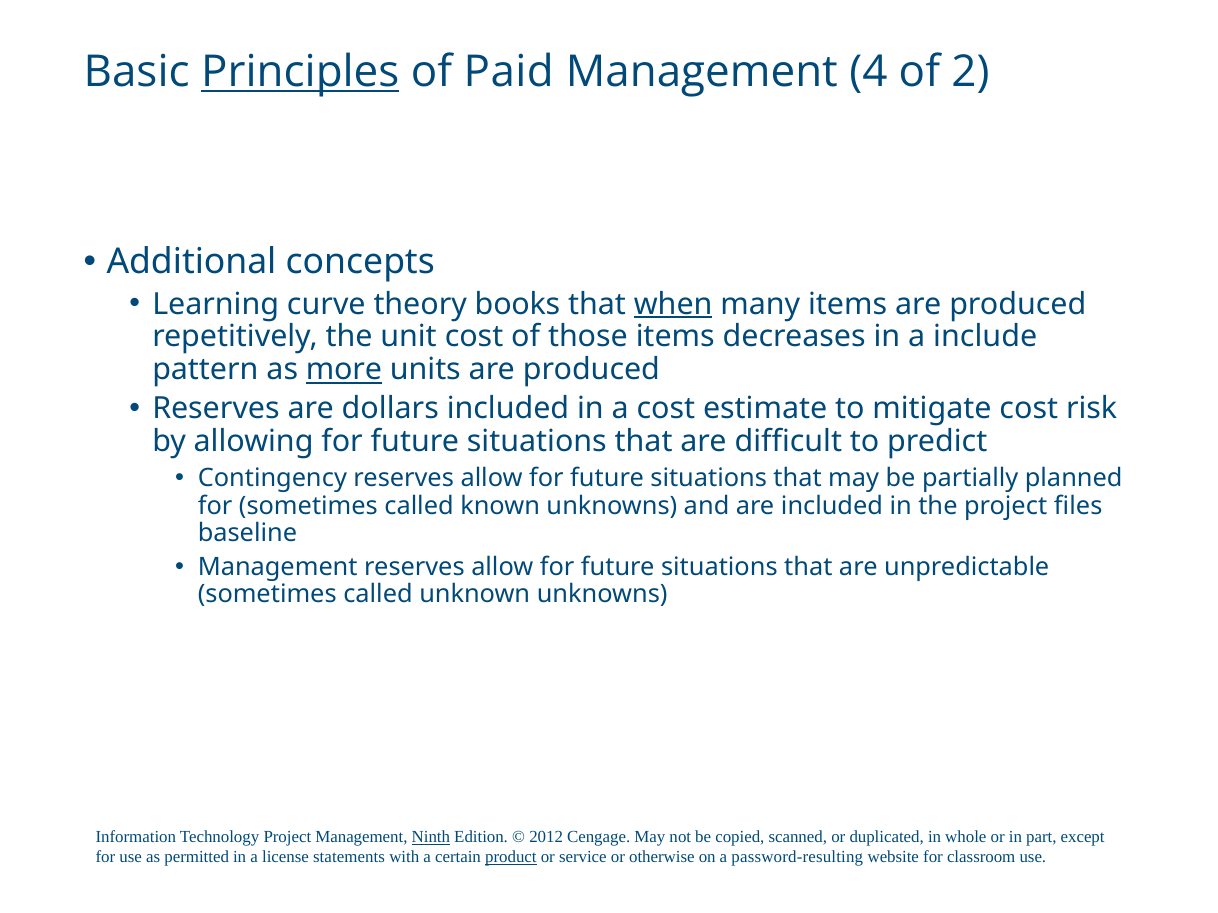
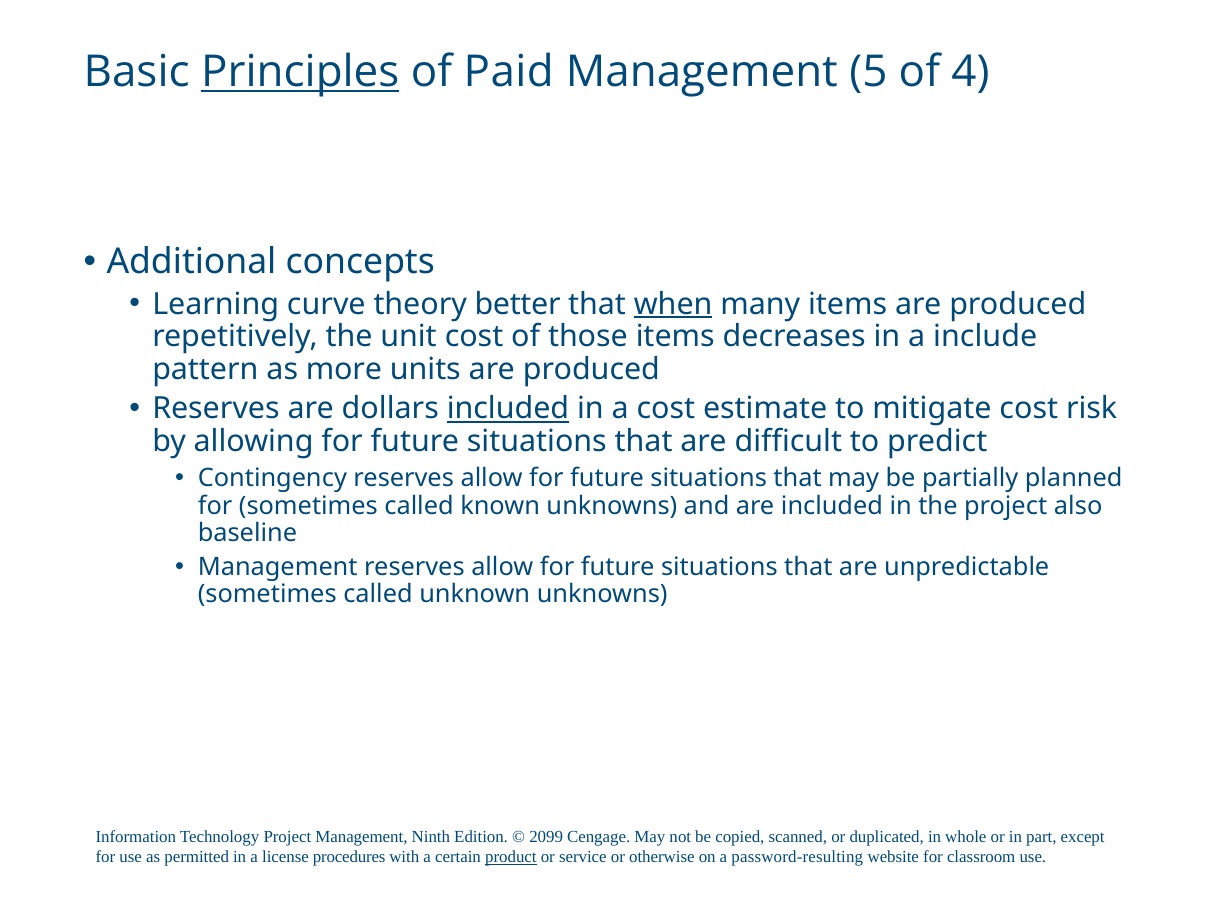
4: 4 -> 5
2: 2 -> 4
books: books -> better
more underline: present -> none
included at (508, 409) underline: none -> present
files: files -> also
Ninth underline: present -> none
2012: 2012 -> 2099
statements: statements -> procedures
